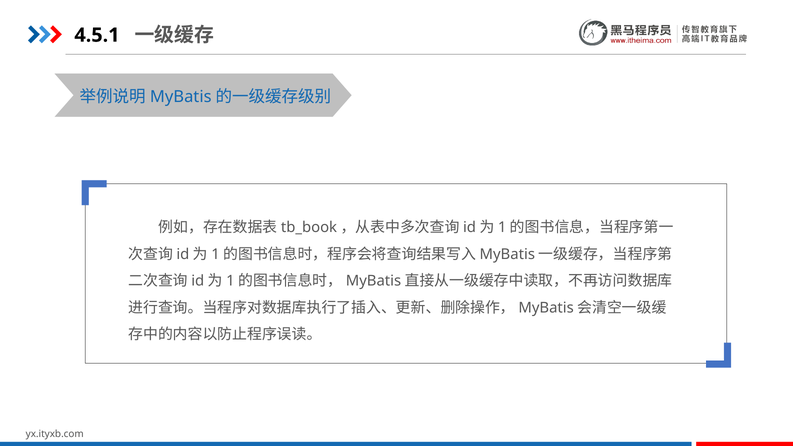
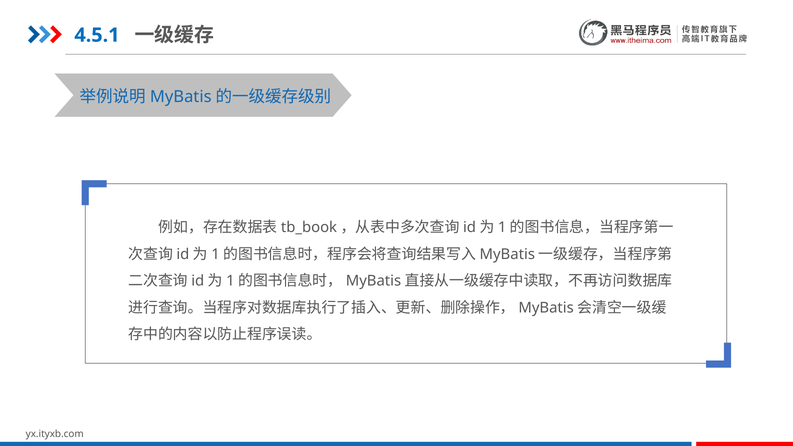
4.5.1 colour: black -> blue
